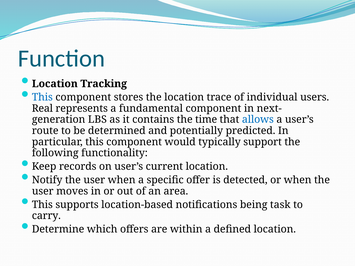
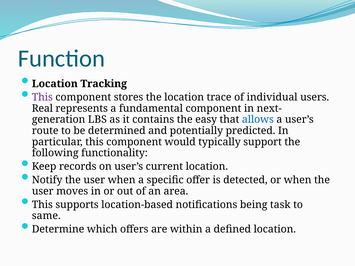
This at (42, 97) colour: blue -> purple
time: time -> easy
carry: carry -> same
